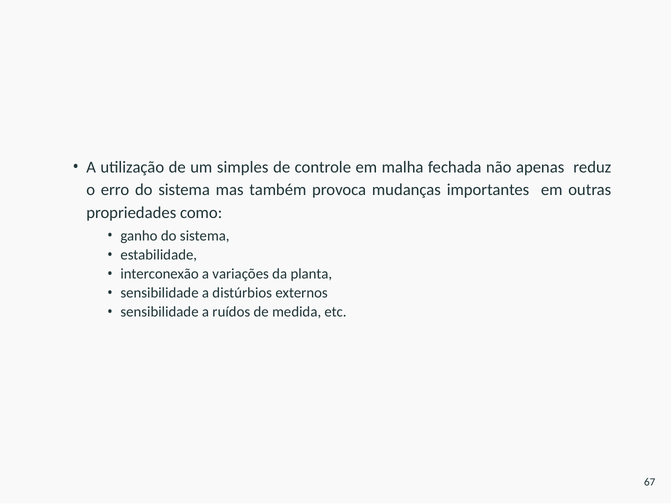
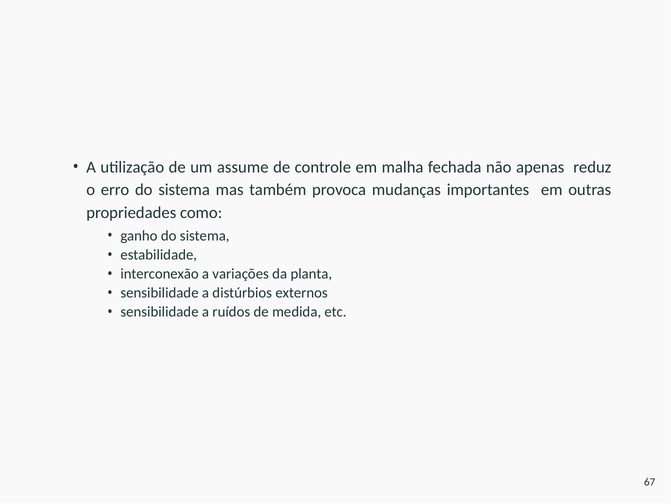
simples: simples -> assume
